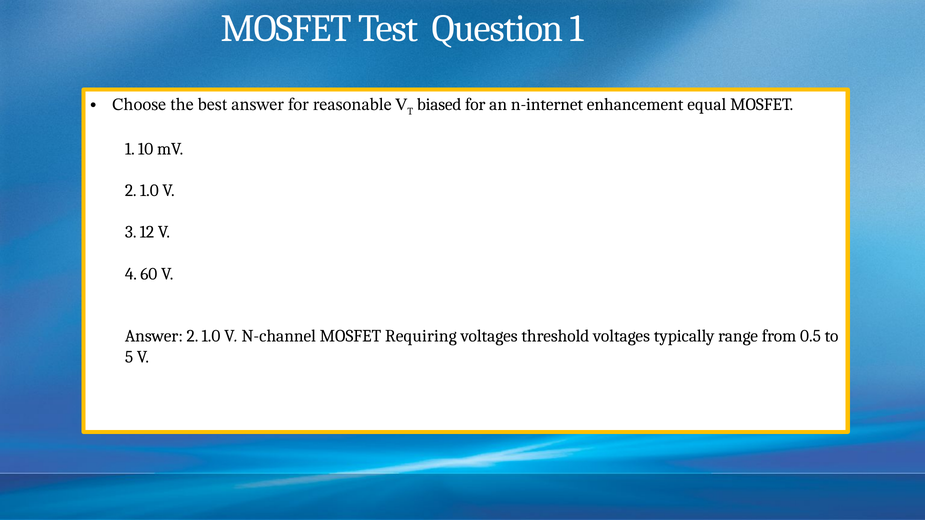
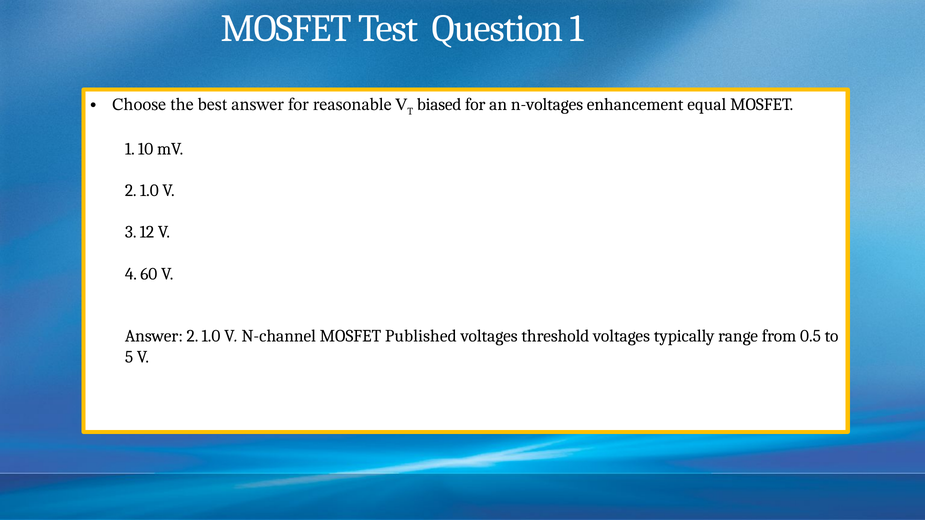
n-internet: n-internet -> n-voltages
Requiring: Requiring -> Published
